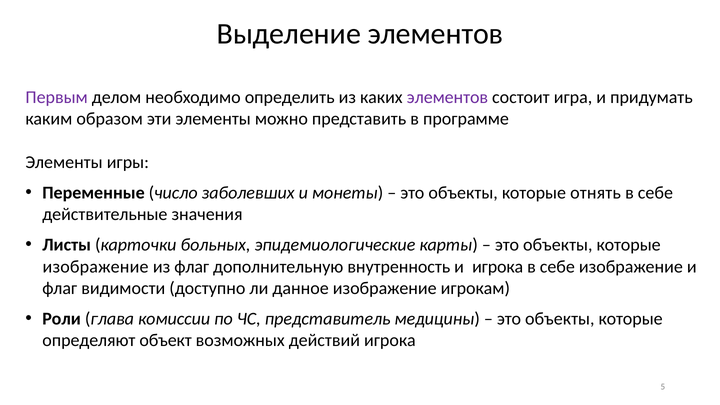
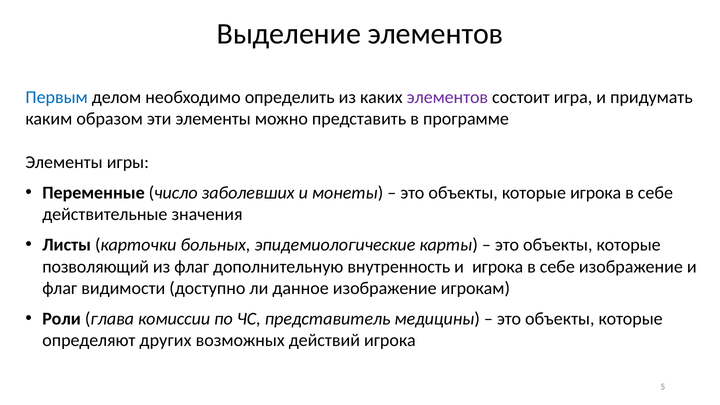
Первым colour: purple -> blue
которые отнять: отнять -> игрока
изображение at (96, 267): изображение -> позволяющий
объект: объект -> других
